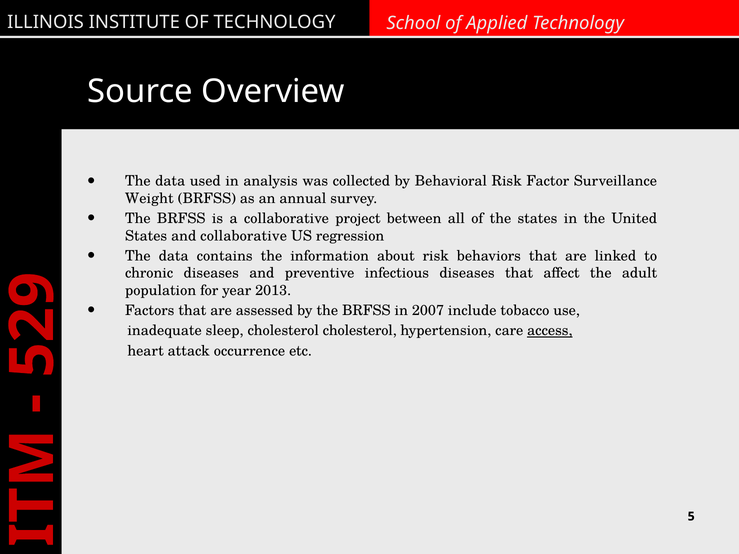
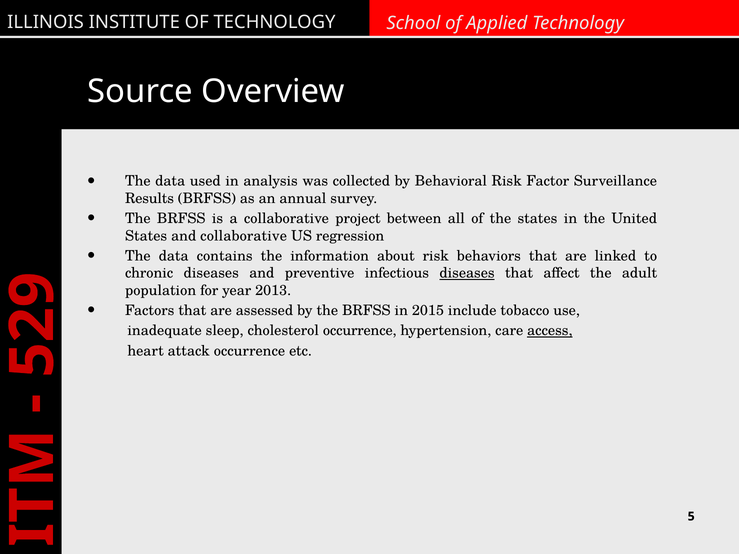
Weight: Weight -> Results
diseases at (467, 273) underline: none -> present
2007: 2007 -> 2015
cholesterol cholesterol: cholesterol -> occurrence
